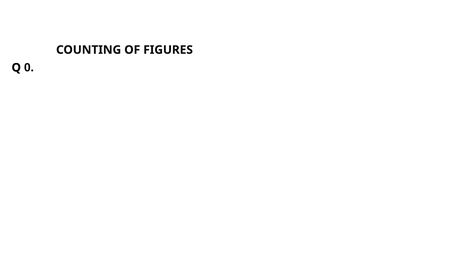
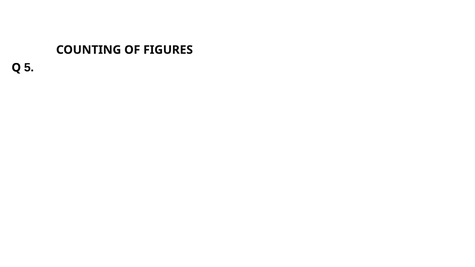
0: 0 -> 5
